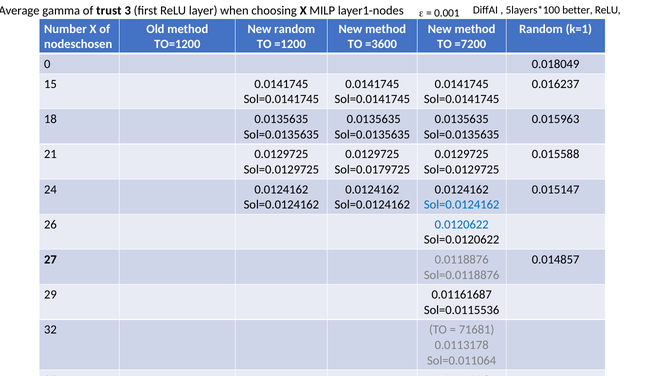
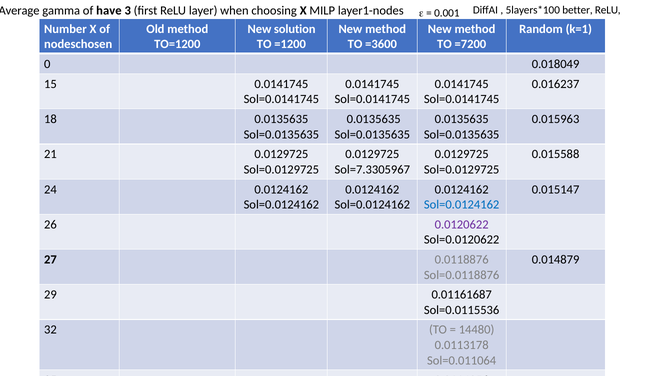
trust: trust -> have
New random: random -> solution
Sol=0.0179725: Sol=0.0179725 -> Sol=7.3305967
0.0120622 colour: blue -> purple
0.014857: 0.014857 -> 0.014879
71681: 71681 -> 14480
